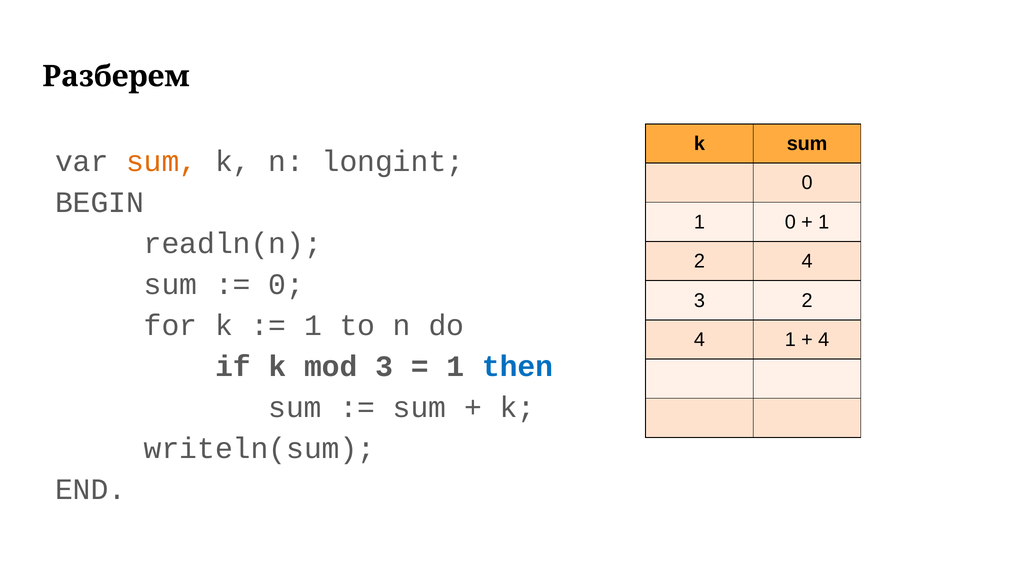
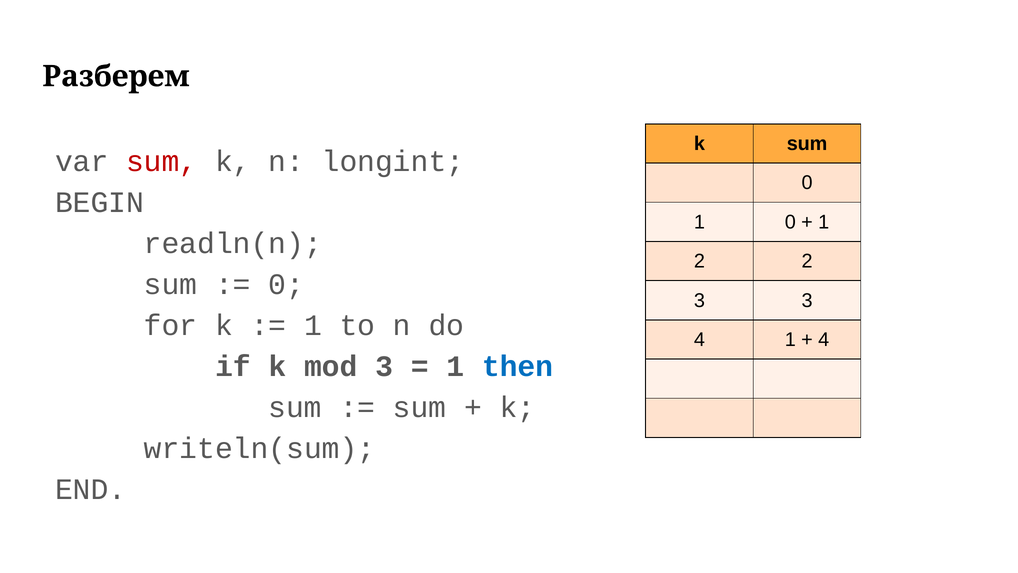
sum at (162, 161) colour: orange -> red
4 at (807, 261): 4 -> 2
3 2: 2 -> 3
